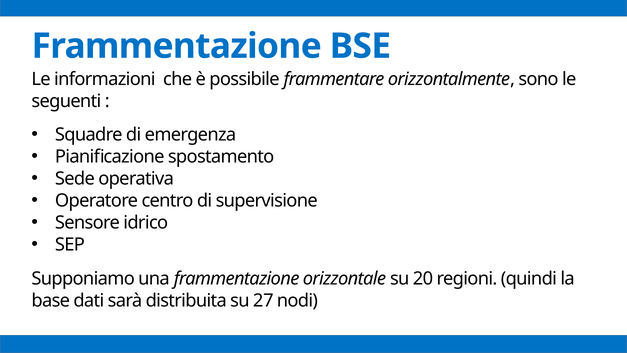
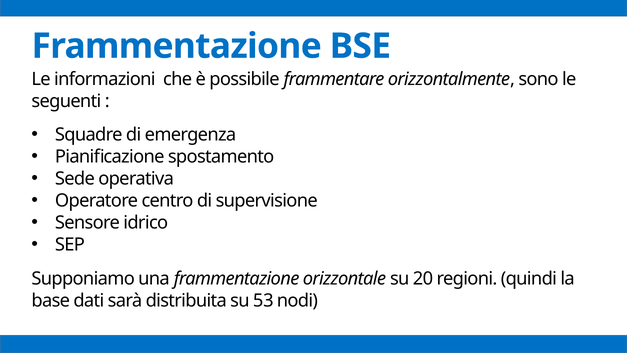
27: 27 -> 53
